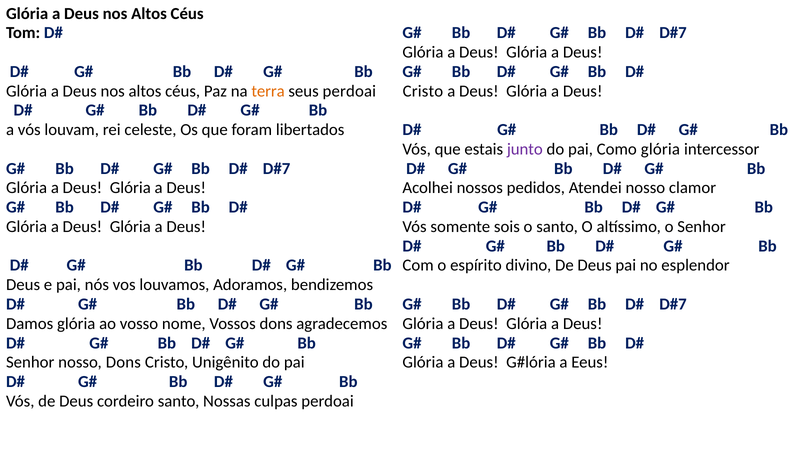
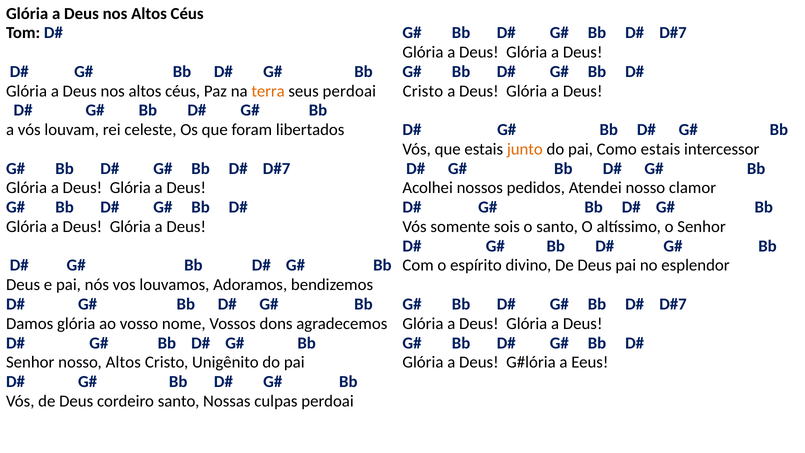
junto colour: purple -> orange
Como glória: glória -> estais
nosso Dons: Dons -> Altos
